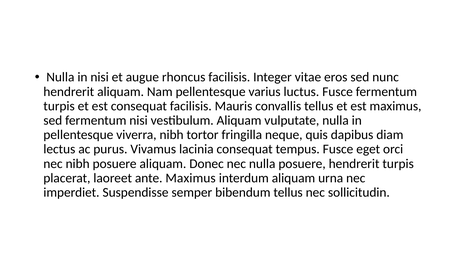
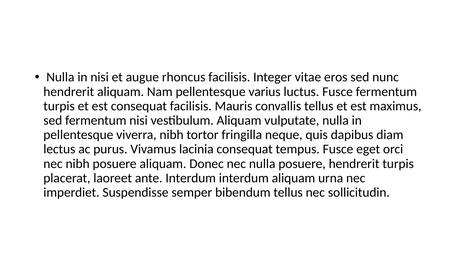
ante Maximus: Maximus -> Interdum
